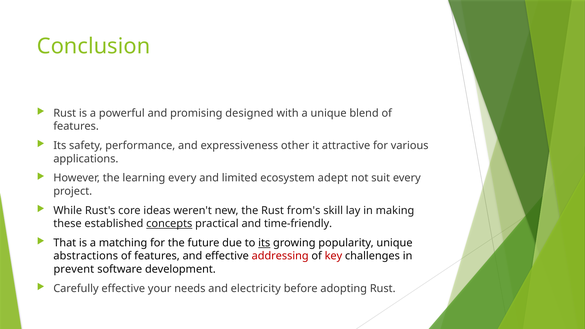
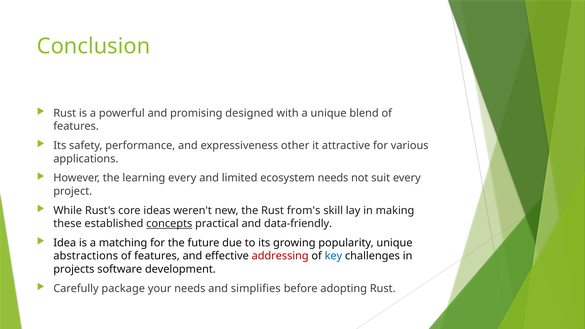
ecosystem adept: adept -> needs
time-friendly: time-friendly -> data-friendly
That: That -> Idea
its at (264, 243) underline: present -> none
key colour: red -> blue
prevent: prevent -> projects
Carefully effective: effective -> package
electricity: electricity -> simplifies
